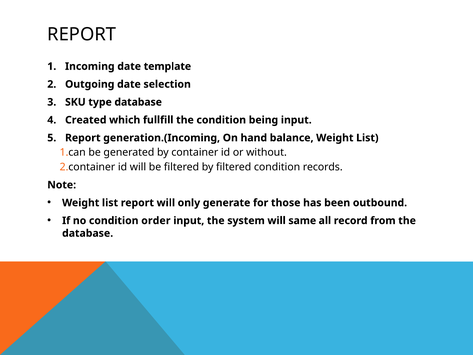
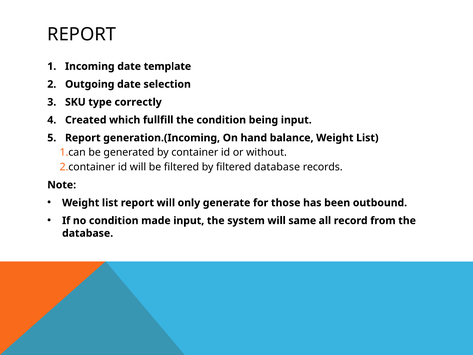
type database: database -> correctly
filtered condition: condition -> database
order: order -> made
